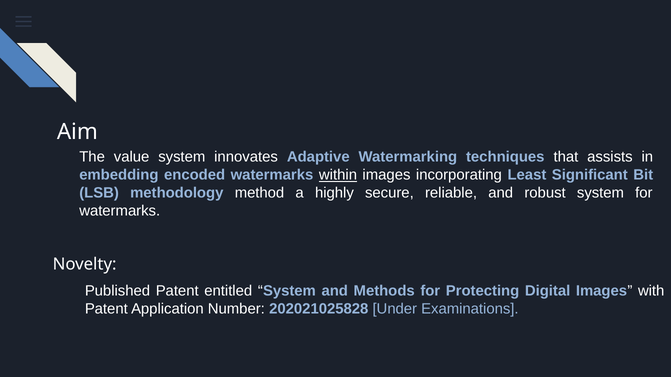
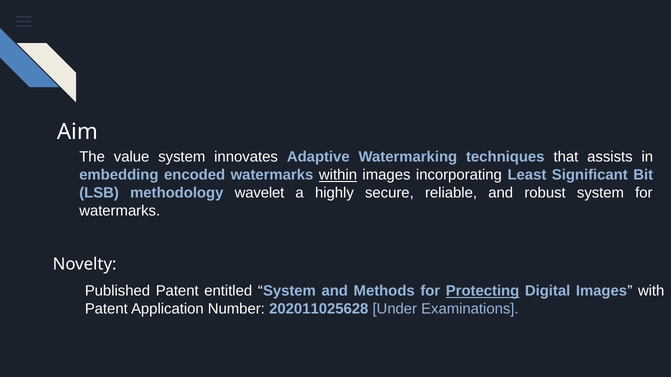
method: method -> wavelet
Protecting underline: none -> present
202021025828: 202021025828 -> 202011025628
